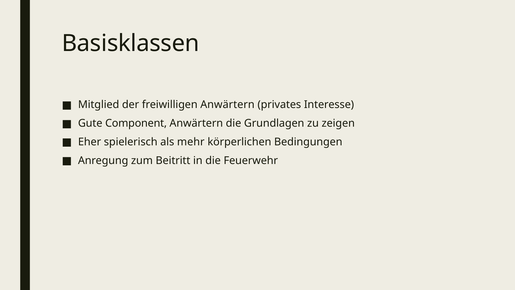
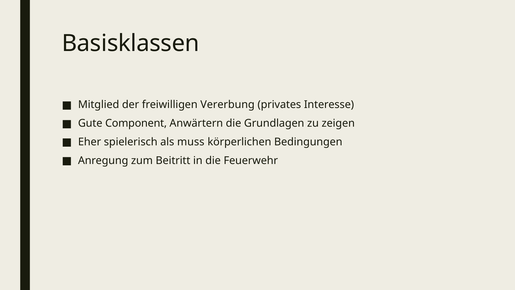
freiwilligen Anwärtern: Anwärtern -> Vererbung
mehr: mehr -> muss
